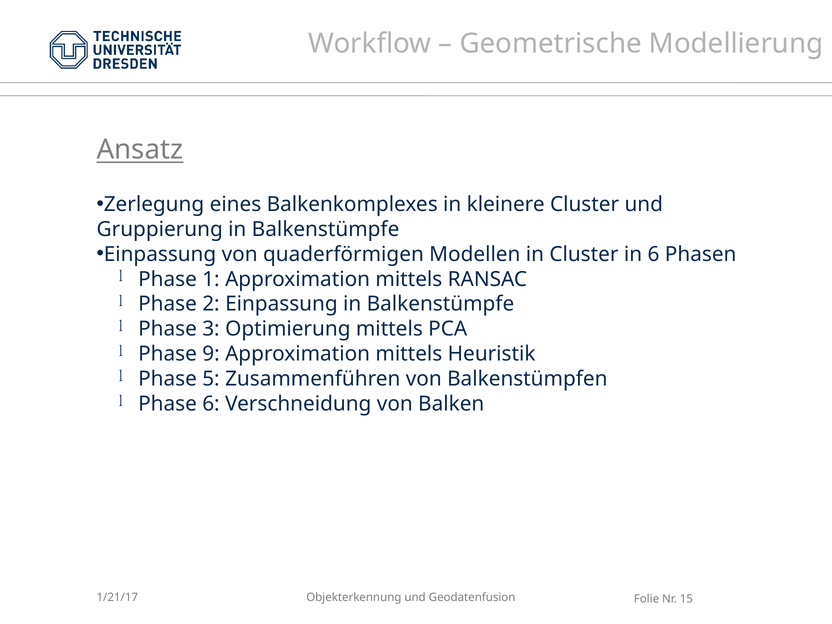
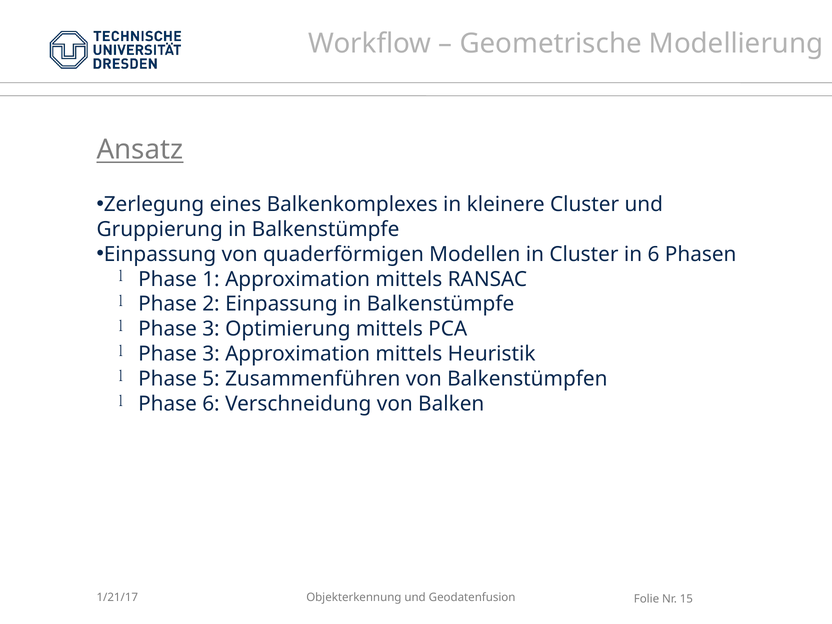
9 at (211, 354): 9 -> 3
